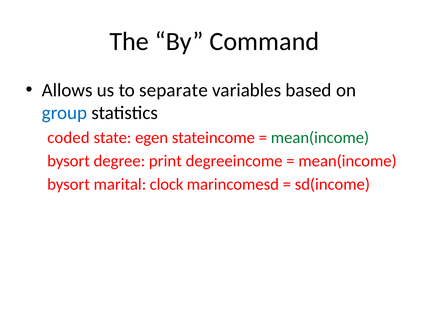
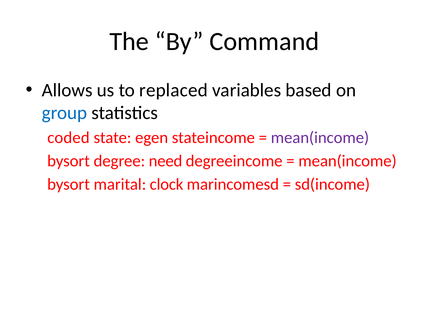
separate: separate -> replaced
mean(income at (320, 138) colour: green -> purple
print: print -> need
